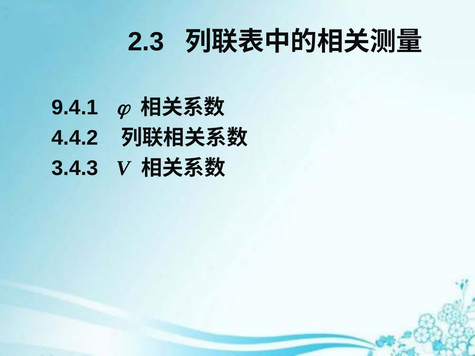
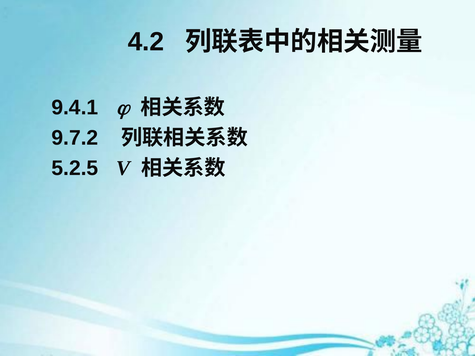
2.3: 2.3 -> 4.2
4.4.2: 4.4.2 -> 9.7.2
3.4.3: 3.4.3 -> 5.2.5
